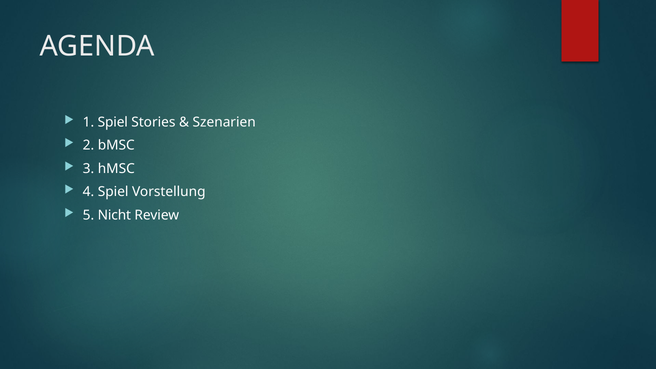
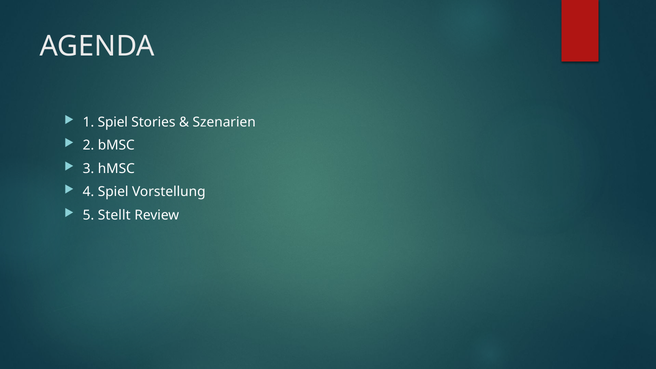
Nicht: Nicht -> Stellt
